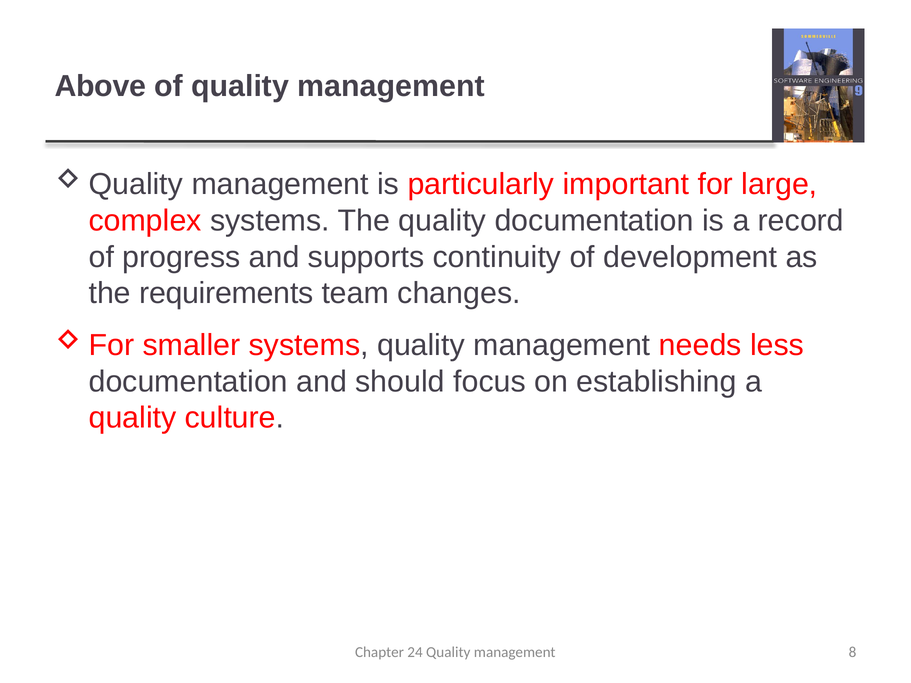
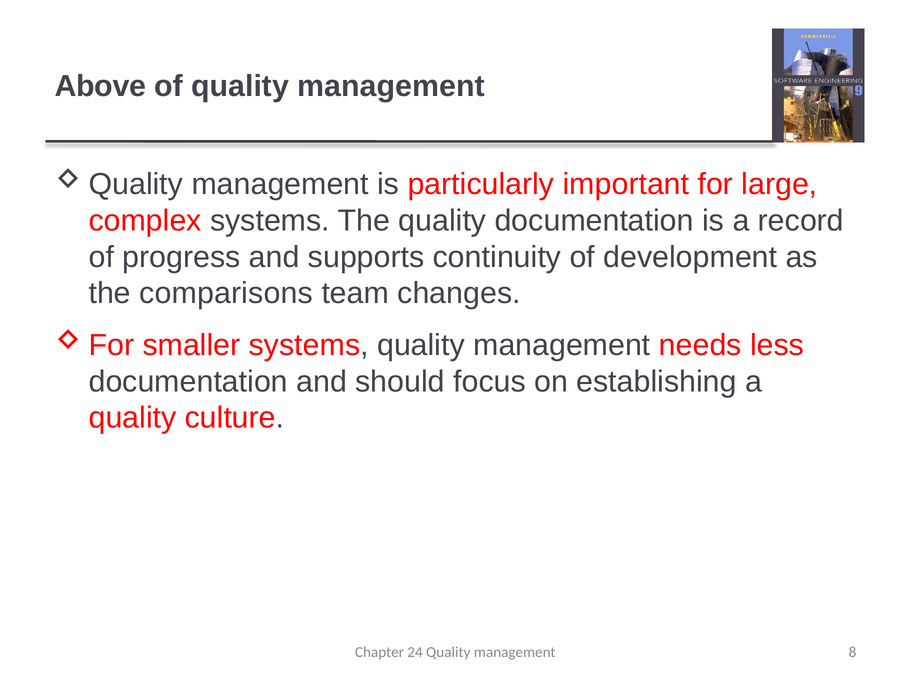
requirements: requirements -> comparisons
